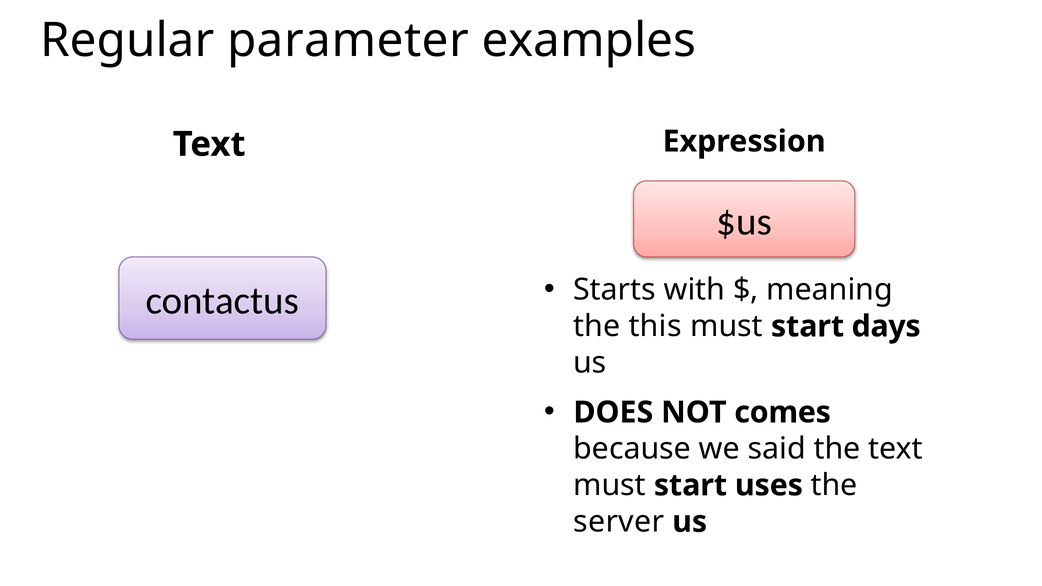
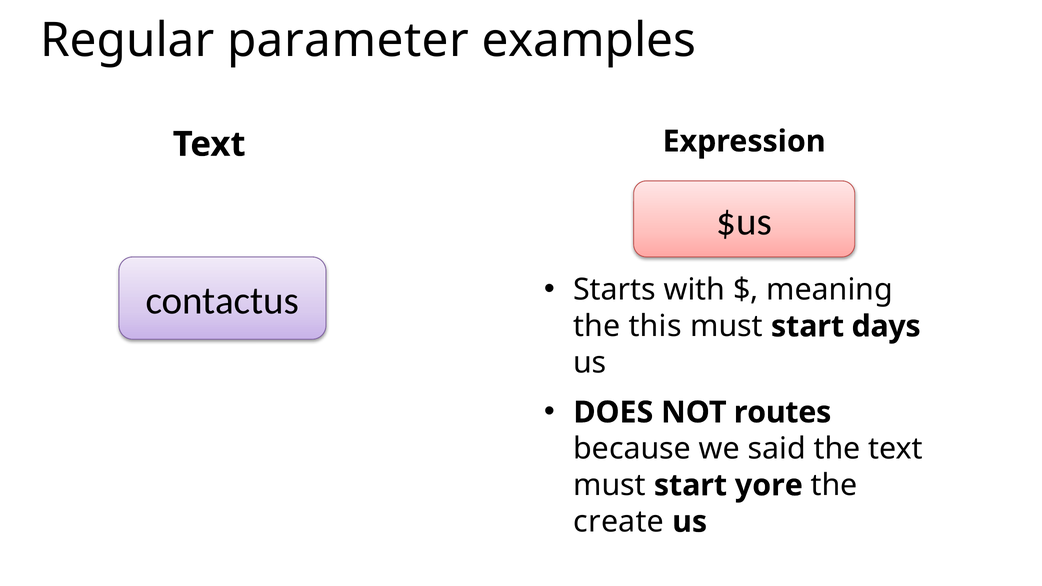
comes: comes -> routes
uses: uses -> yore
server: server -> create
